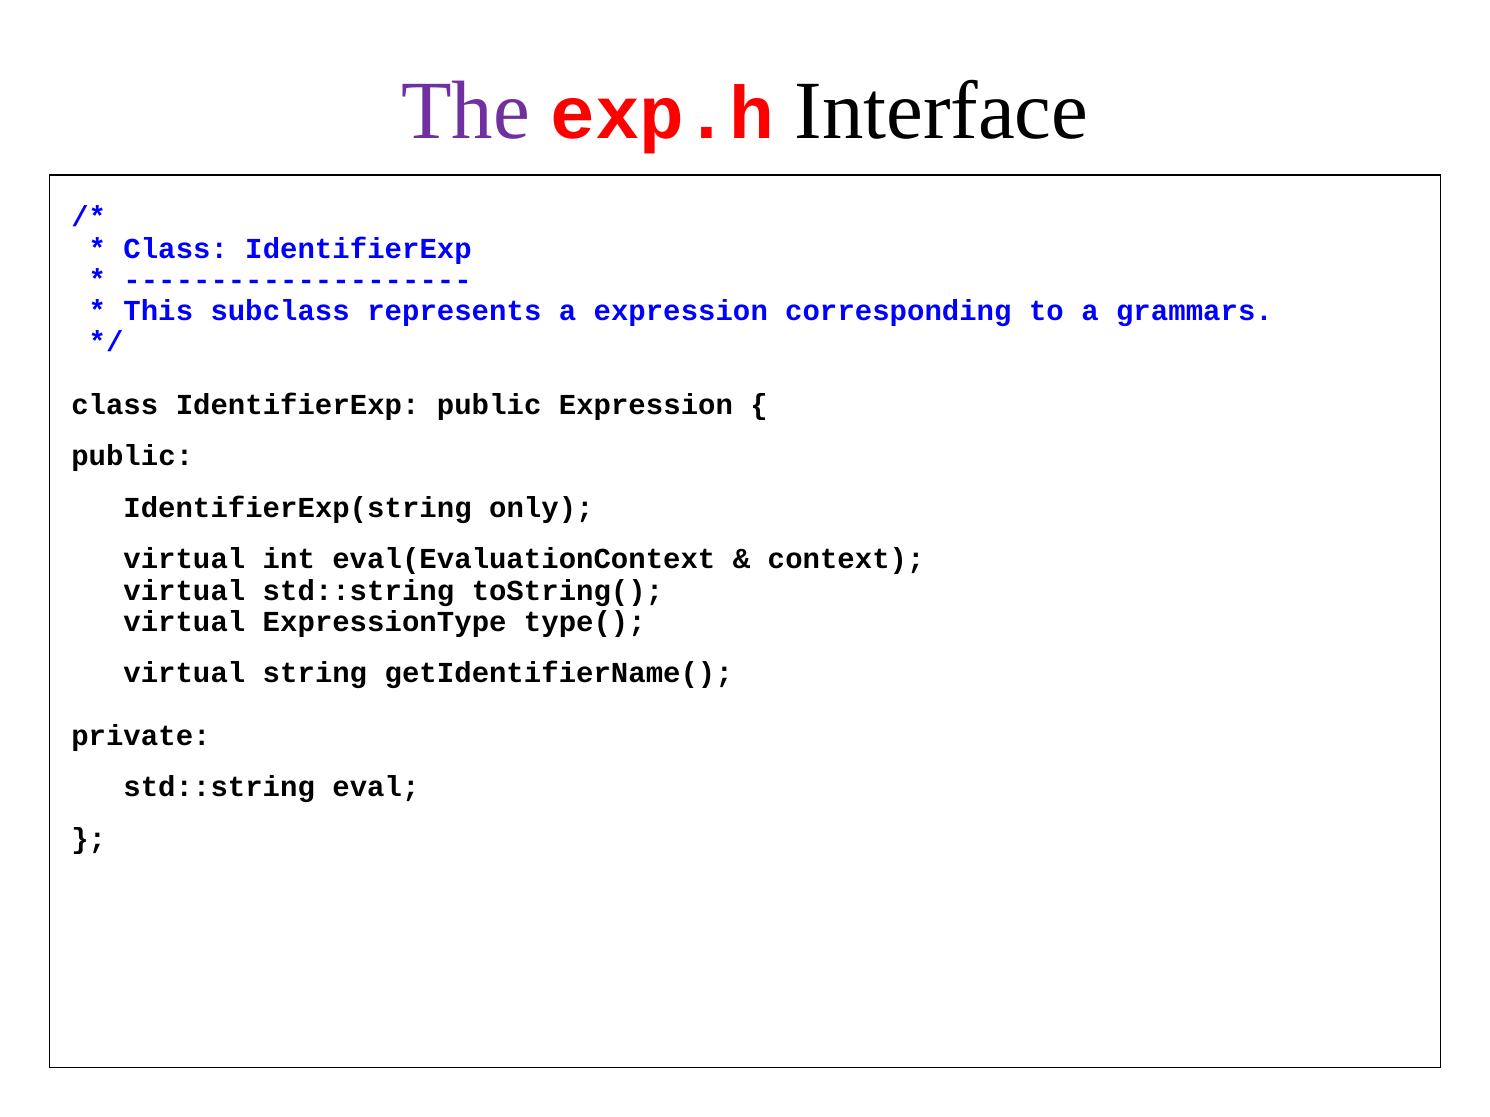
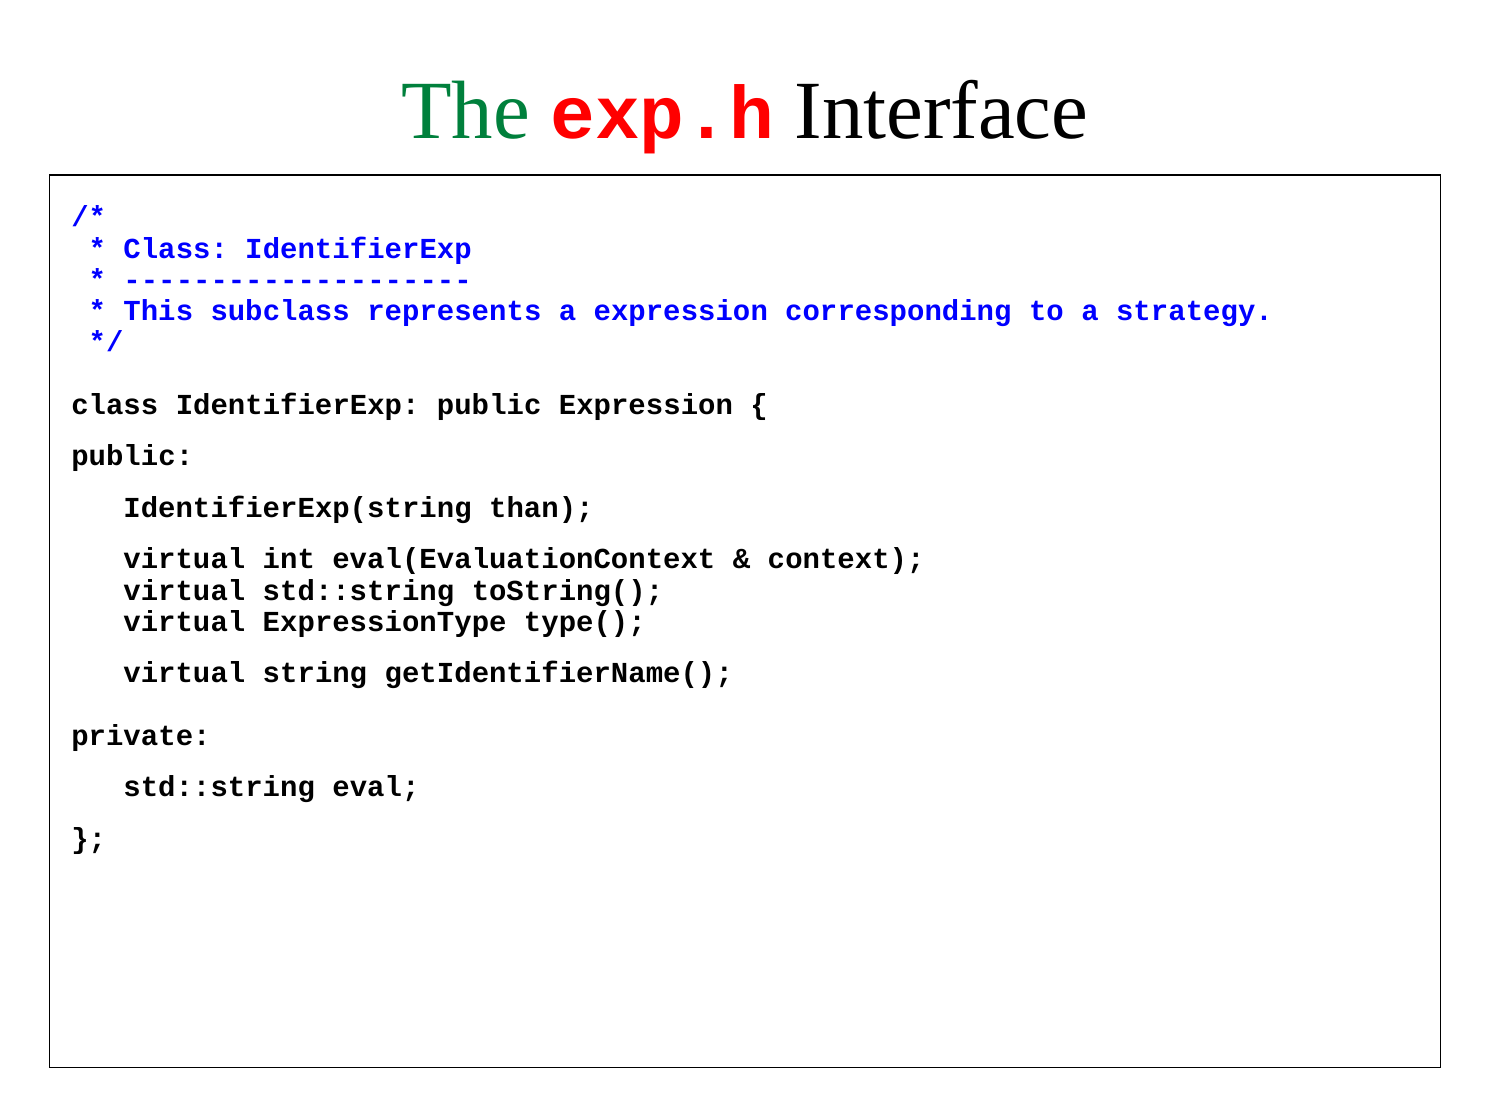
The colour: purple -> green
grammars: grammars -> strategy
only: only -> than
